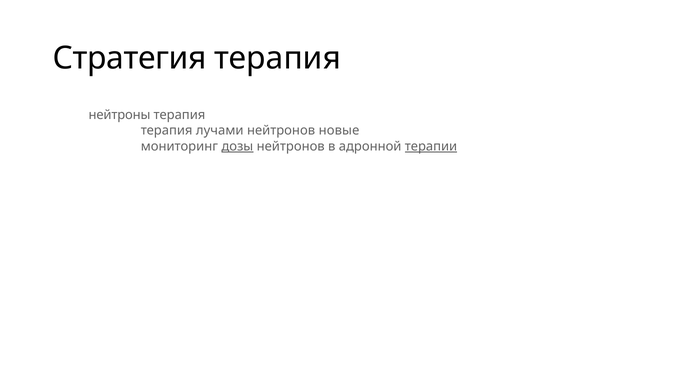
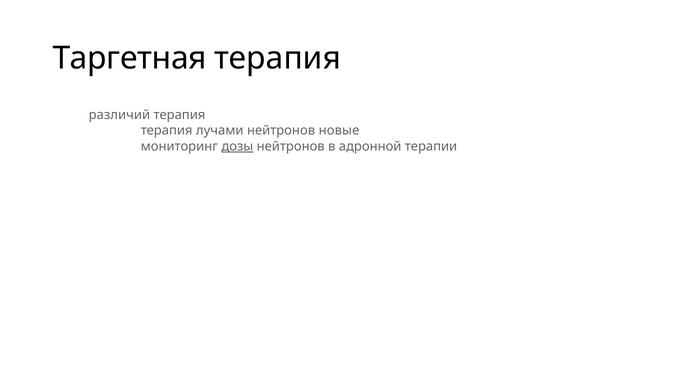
Стратегия: Стратегия -> Таргетная
нейтроны: нейтроны -> различий
терапии underline: present -> none
